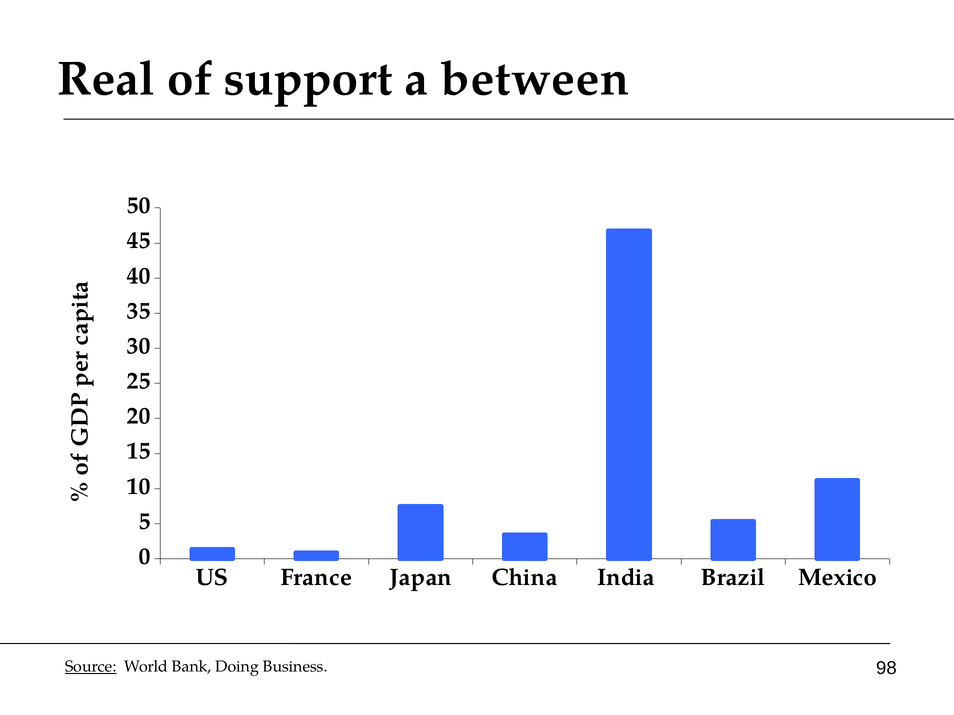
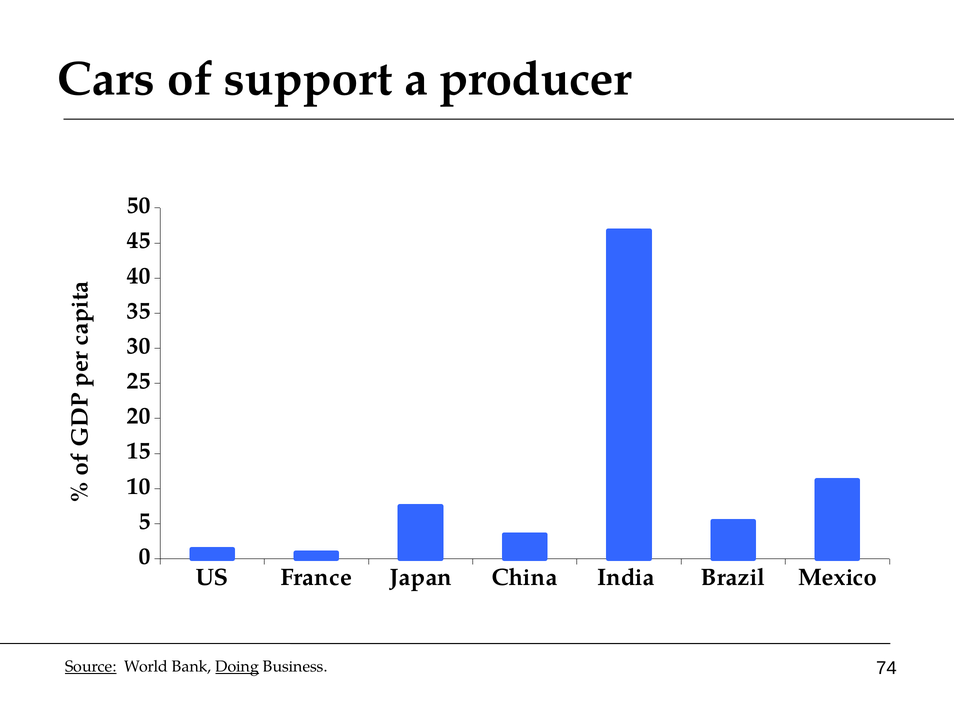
Real: Real -> Cars
between: between -> producer
Doing underline: none -> present
98: 98 -> 74
